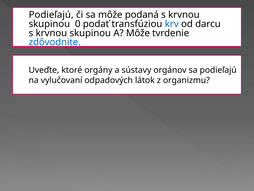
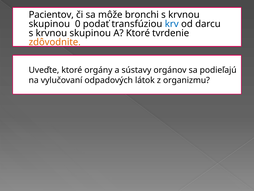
Podieľajú at (51, 15): Podieľajú -> Pacientov
podaná: podaná -> bronchi
A Môže: Môže -> Ktoré
zdôvodnite colour: blue -> orange
